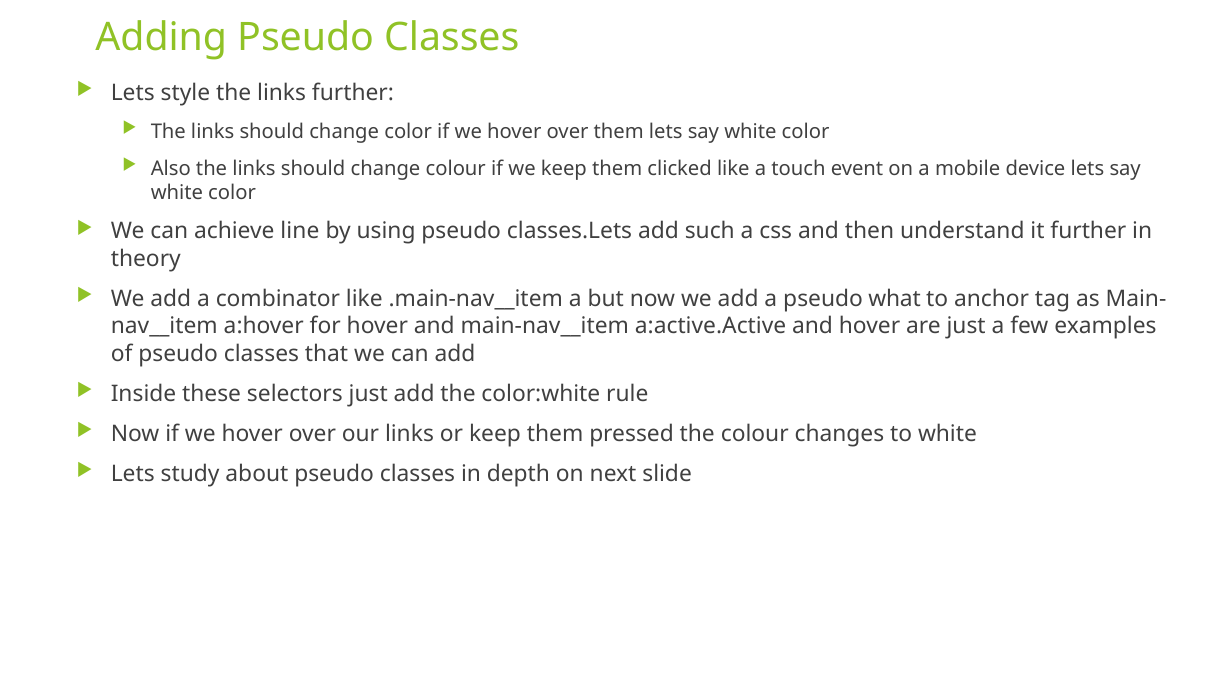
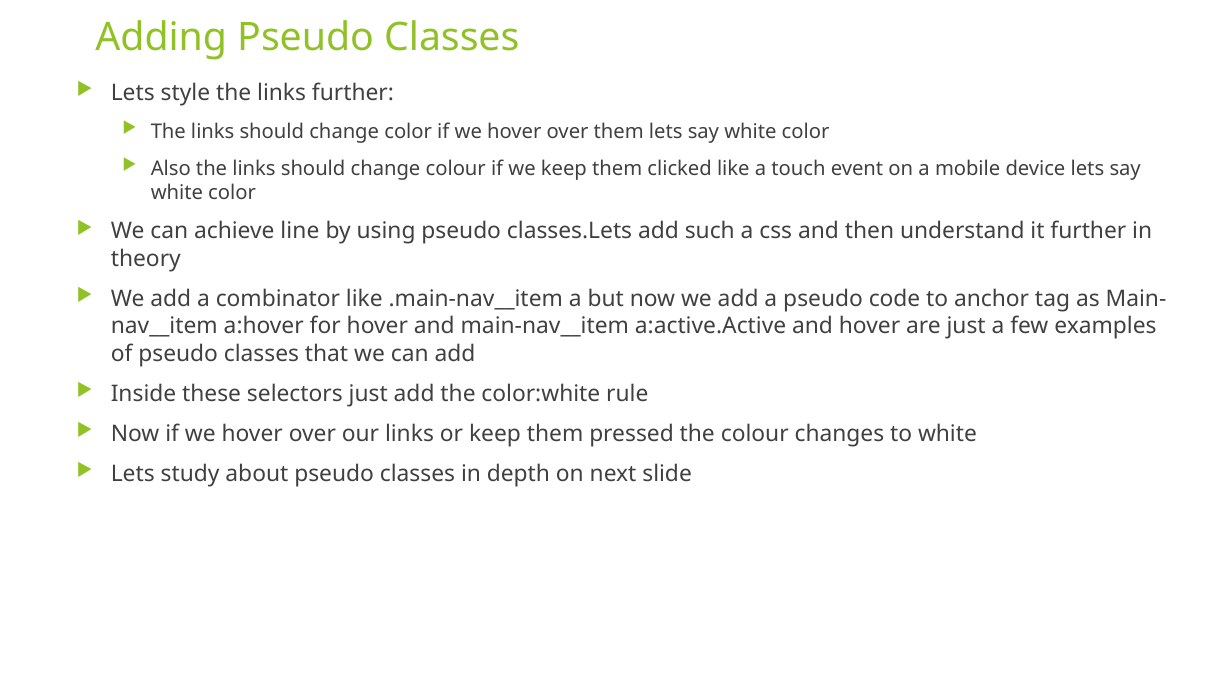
what: what -> code
